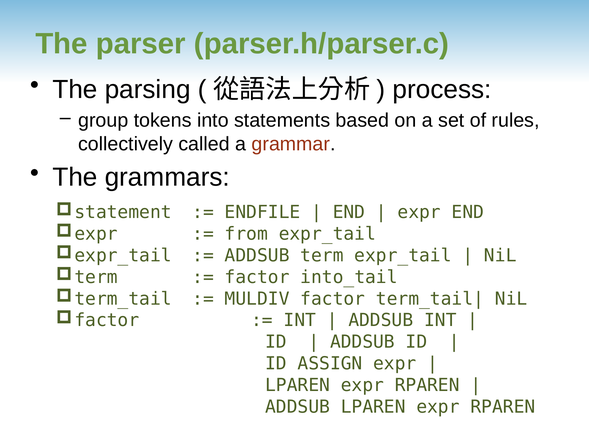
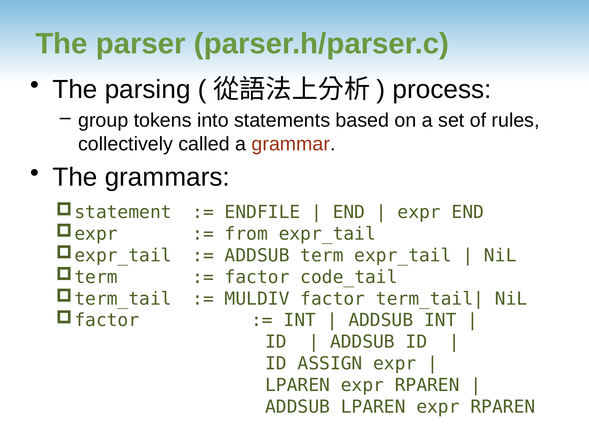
into_tail: into_tail -> code_tail
